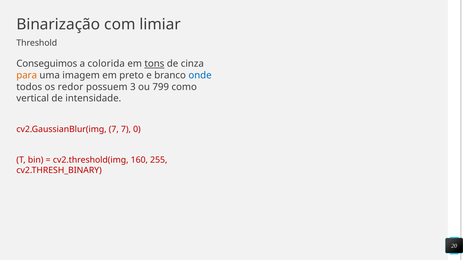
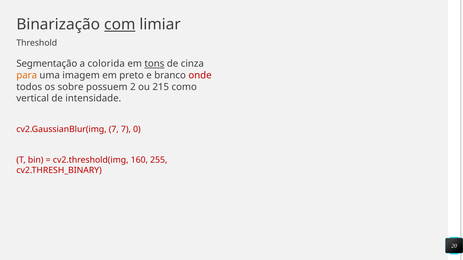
com underline: none -> present
Conseguimos: Conseguimos -> Segmentação
onde colour: blue -> red
redor: redor -> sobre
3: 3 -> 2
799: 799 -> 215
